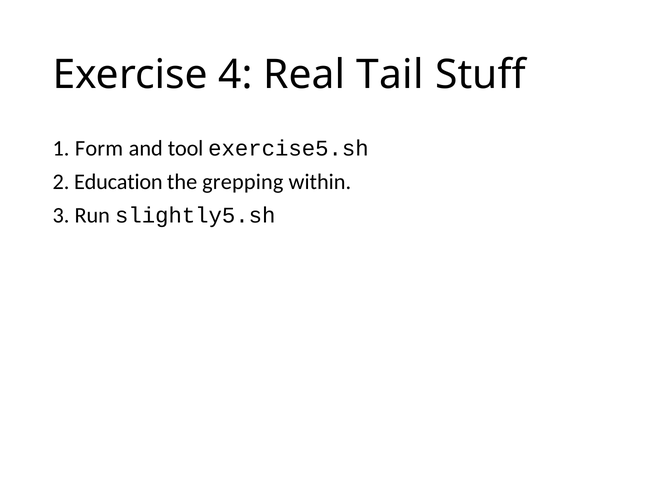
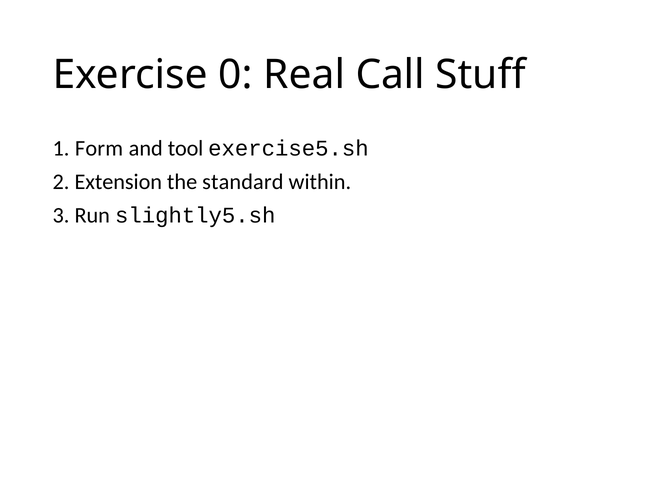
4: 4 -> 0
Tail: Tail -> Call
Education: Education -> Extension
grepping: grepping -> standard
